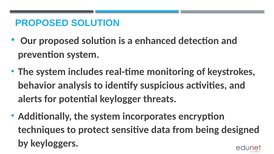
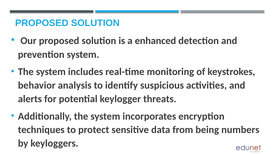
designed: designed -> numbers
